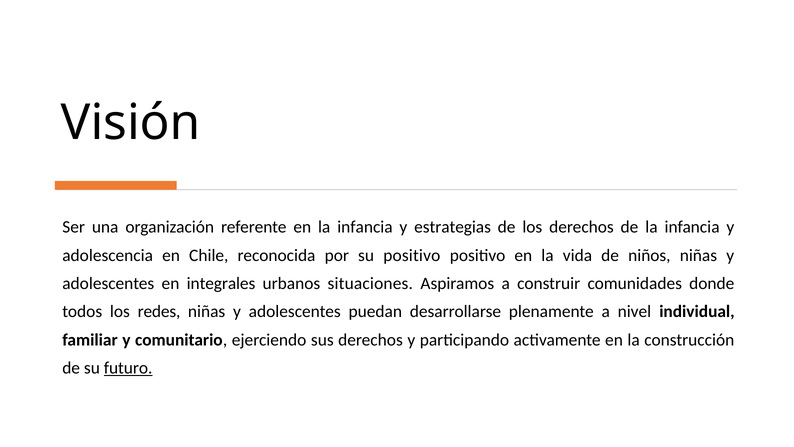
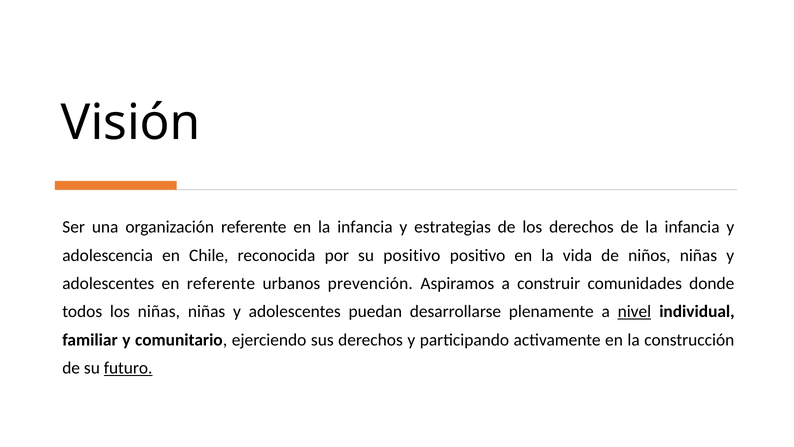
en integrales: integrales -> referente
situaciones: situaciones -> prevención
los redes: redes -> niñas
nivel underline: none -> present
